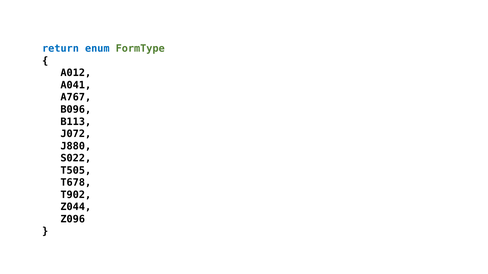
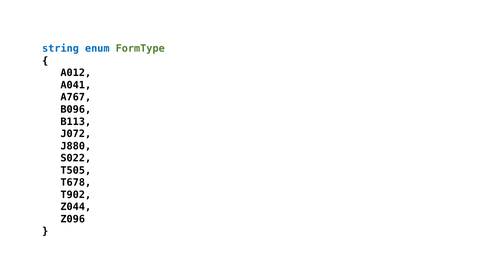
return: return -> string
